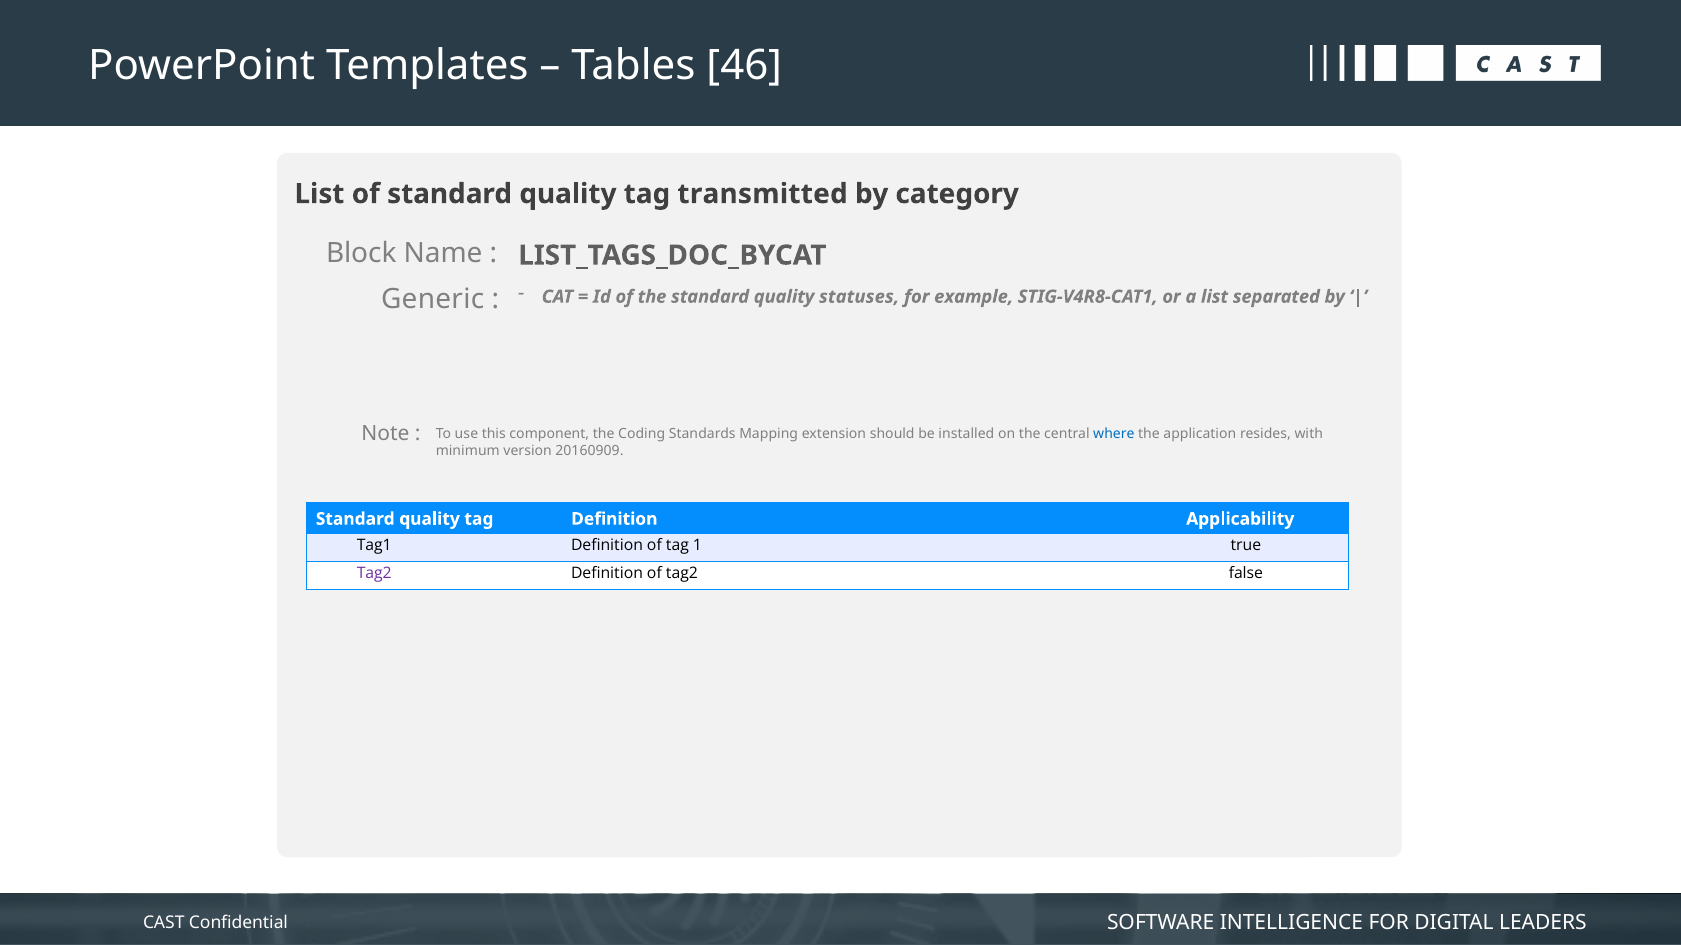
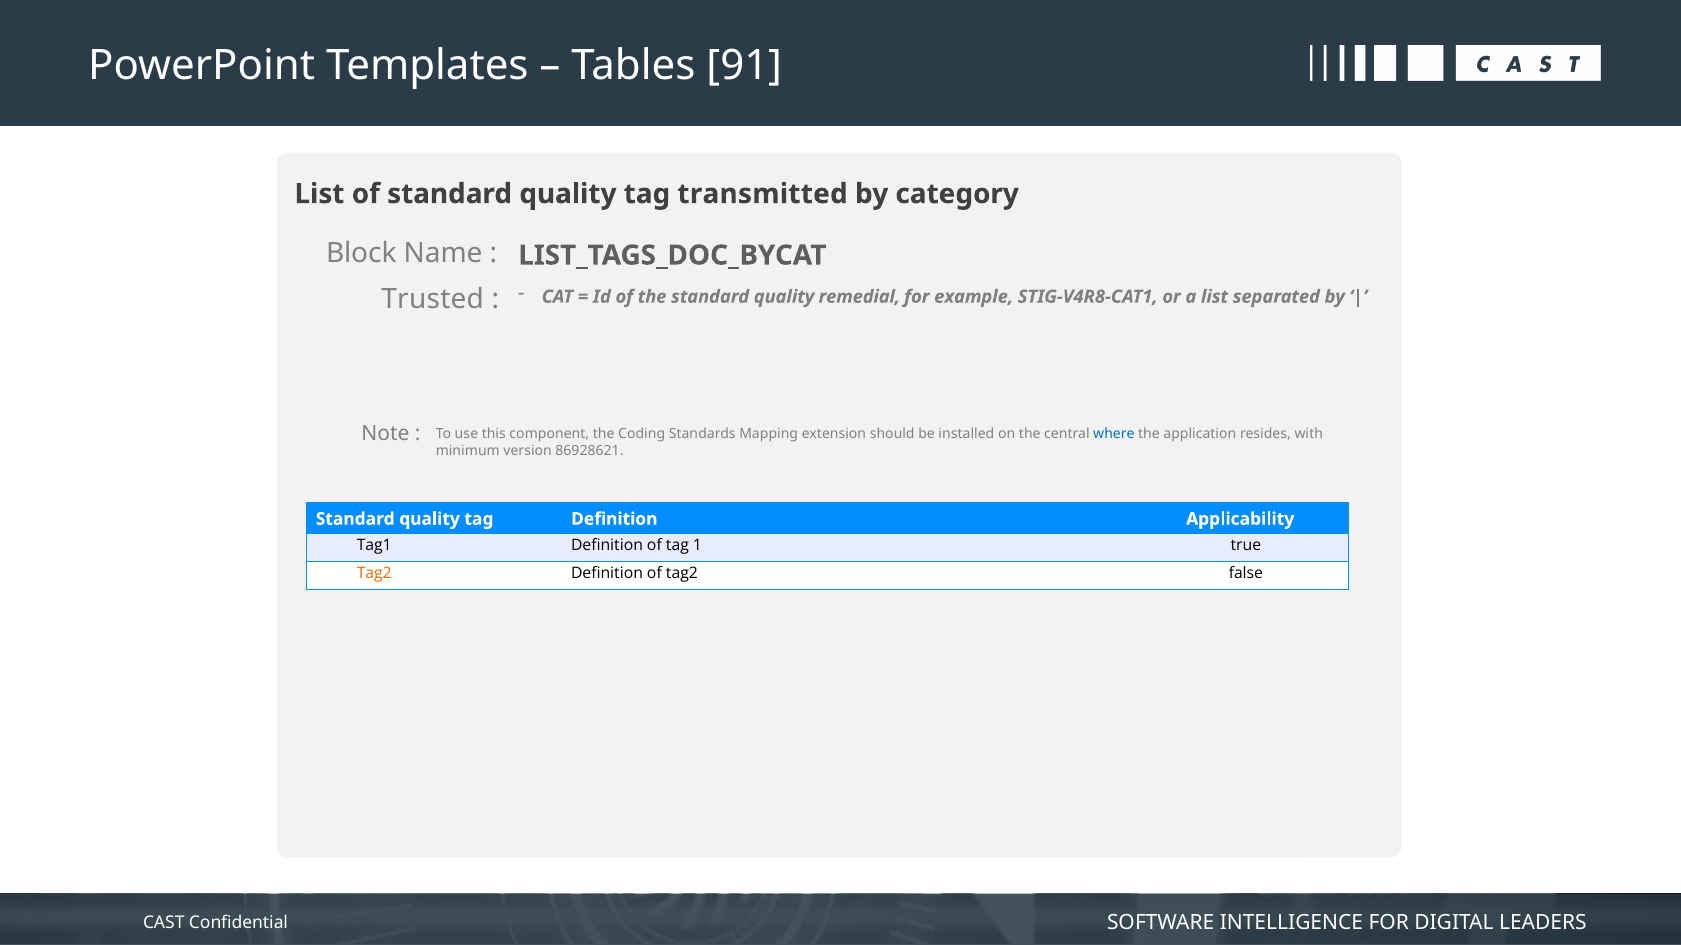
46: 46 -> 91
statuses: statuses -> remedial
Generic: Generic -> Trusted
20160909: 20160909 -> 86928621
Tag2 at (374, 573) colour: purple -> orange
